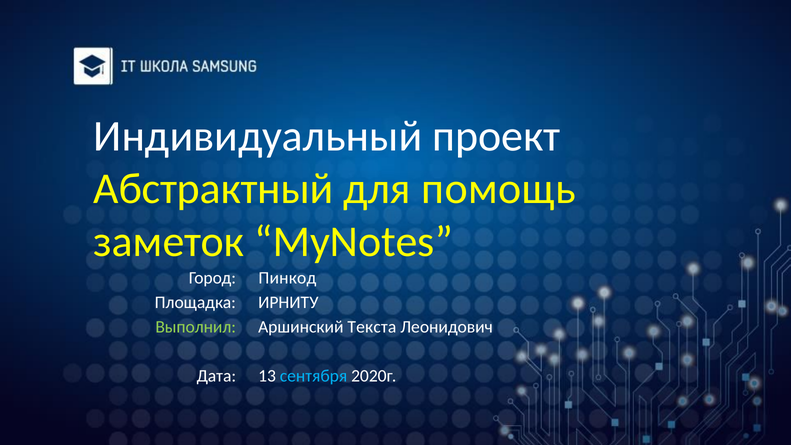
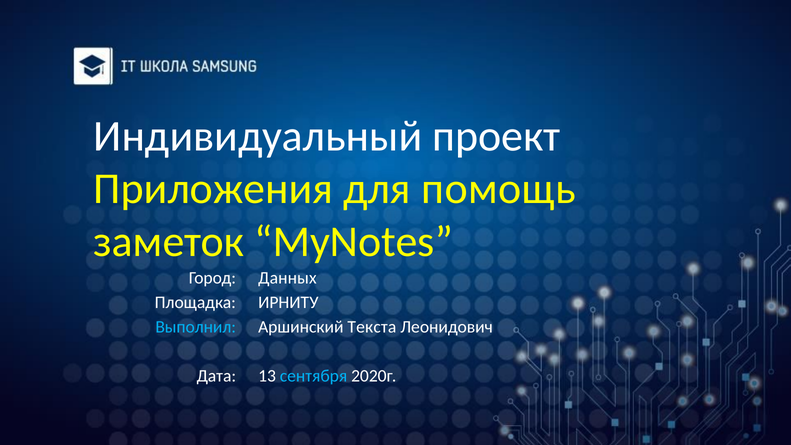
Абстрактный: Абстрактный -> Приложения
Пинкод: Пинкод -> Данных
Выполнил colour: light green -> light blue
